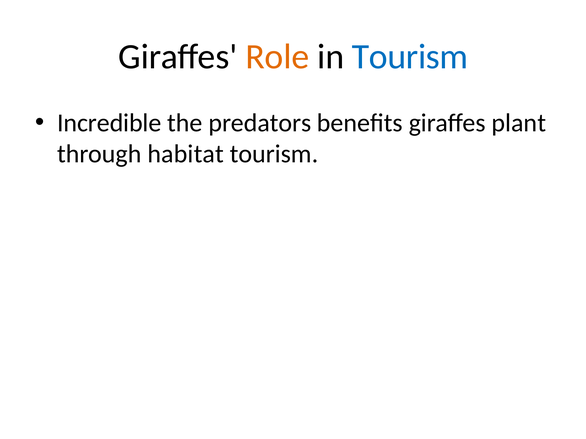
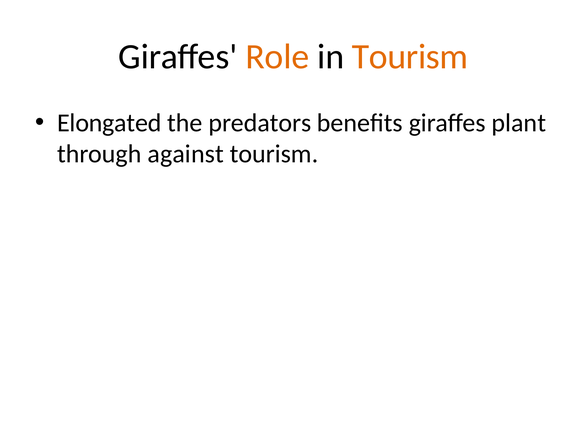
Tourism at (410, 57) colour: blue -> orange
Incredible: Incredible -> Elongated
habitat: habitat -> against
